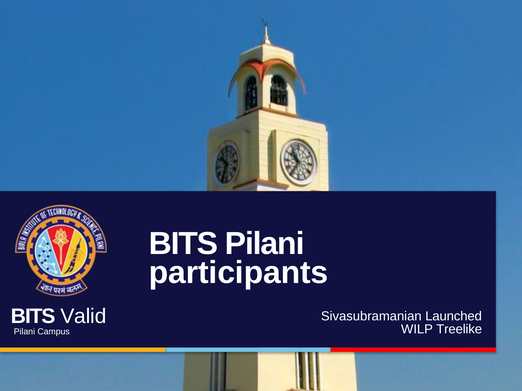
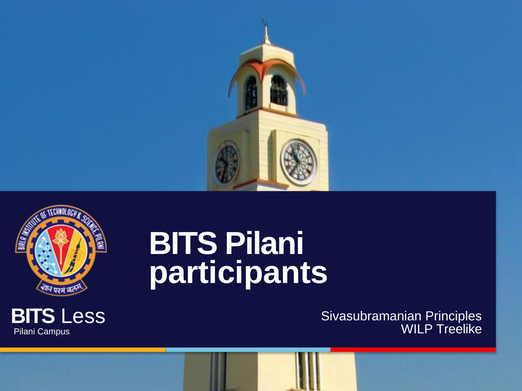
Valid: Valid -> Less
Launched: Launched -> Principles
